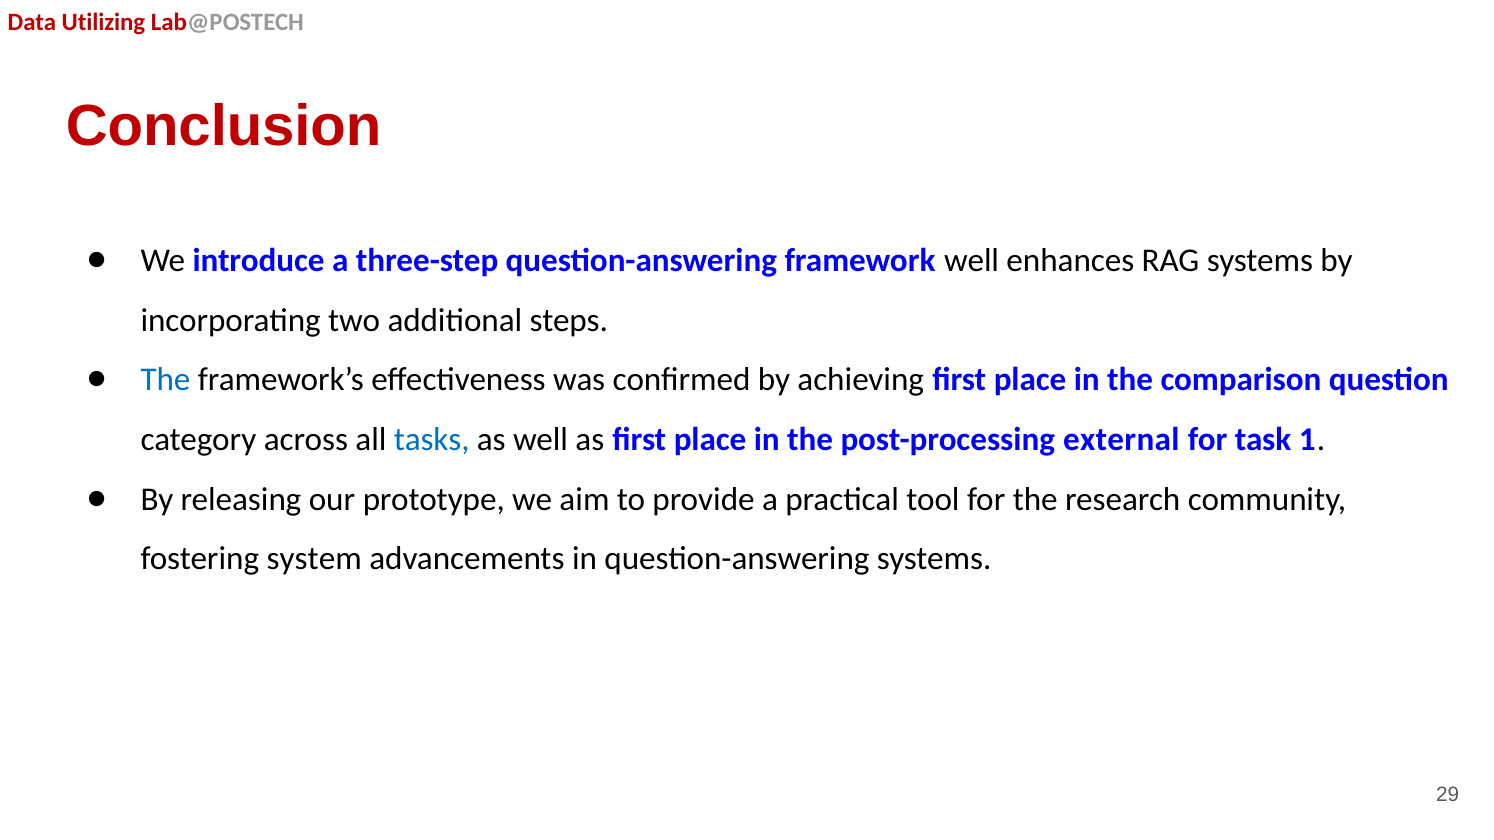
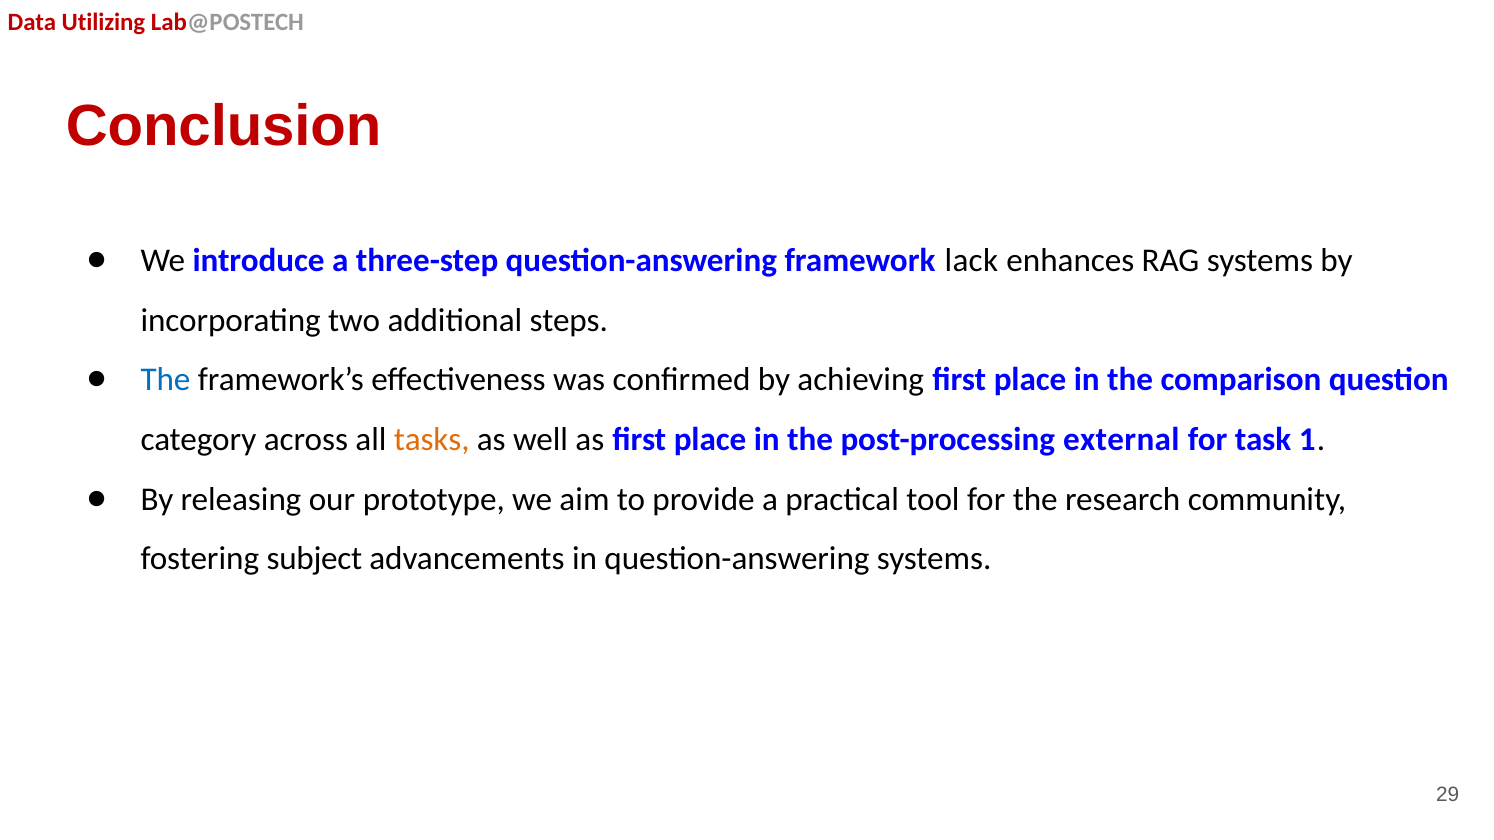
framework well: well -> lack
tasks colour: blue -> orange
system: system -> subject
